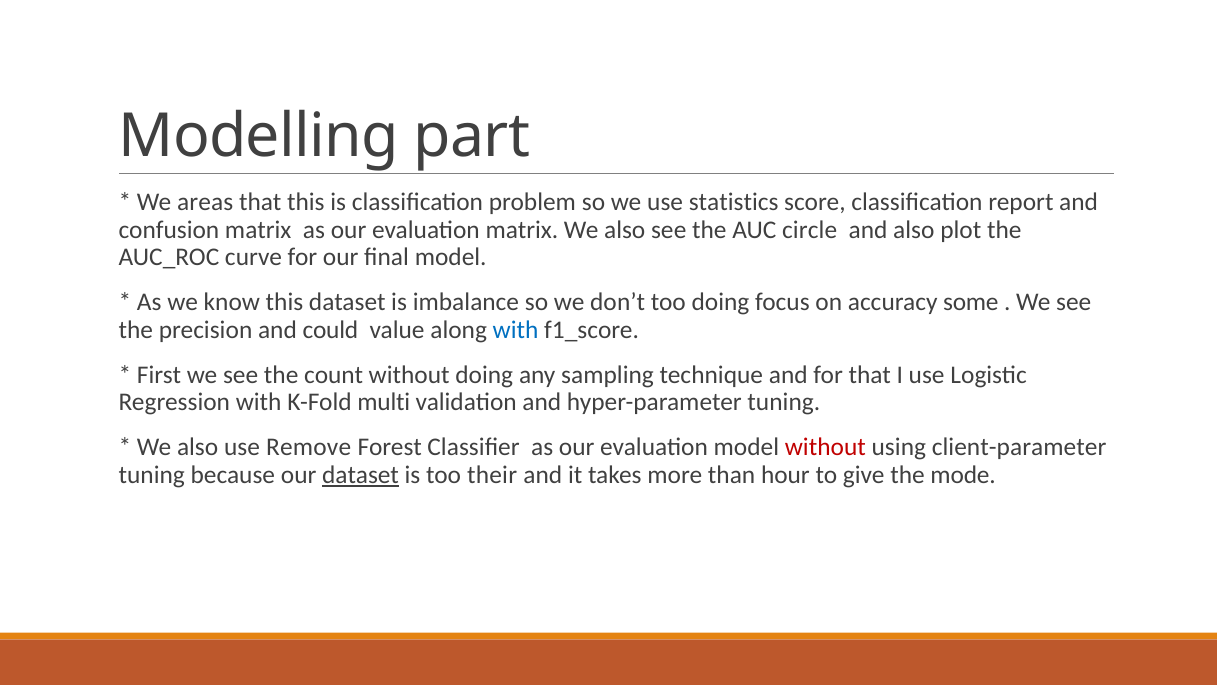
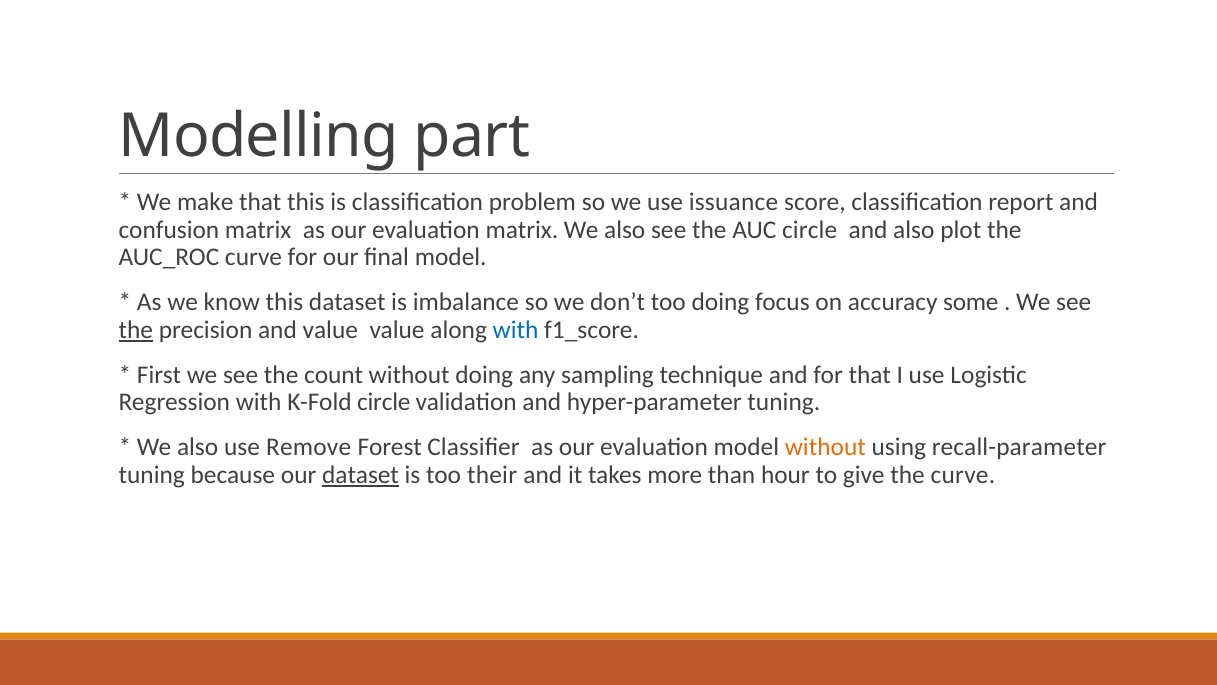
areas: areas -> make
statistics: statistics -> issuance
the at (136, 330) underline: none -> present
and could: could -> value
K-Fold multi: multi -> circle
without at (825, 447) colour: red -> orange
client-parameter: client-parameter -> recall-parameter
the mode: mode -> curve
